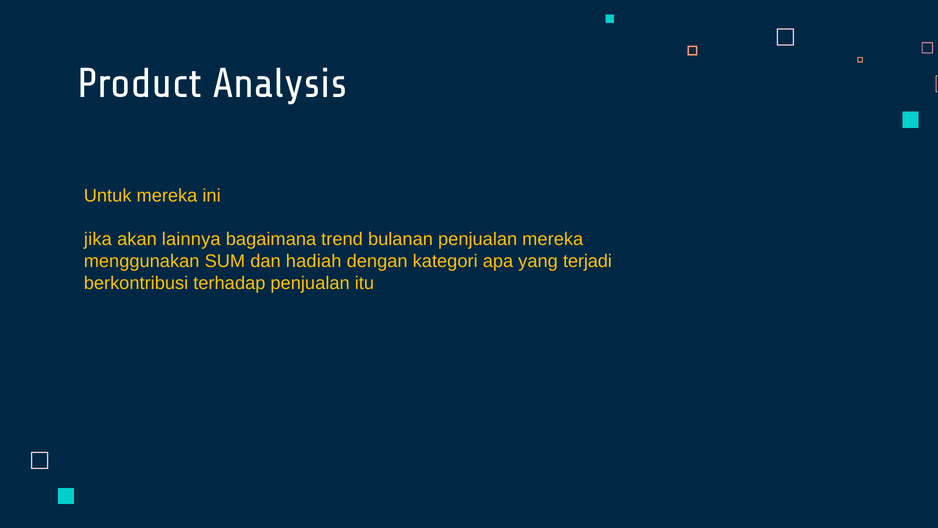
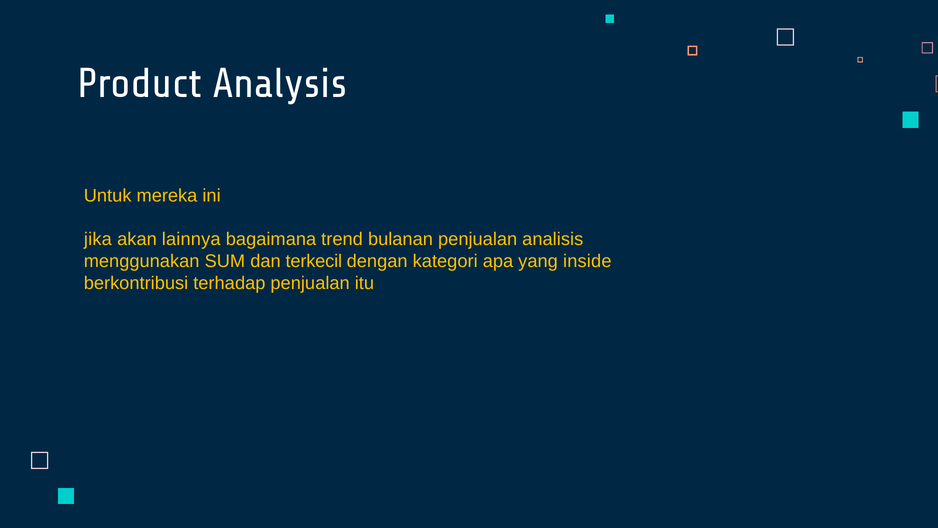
penjualan mereka: mereka -> analisis
hadiah: hadiah -> terkecil
terjadi: terjadi -> inside
